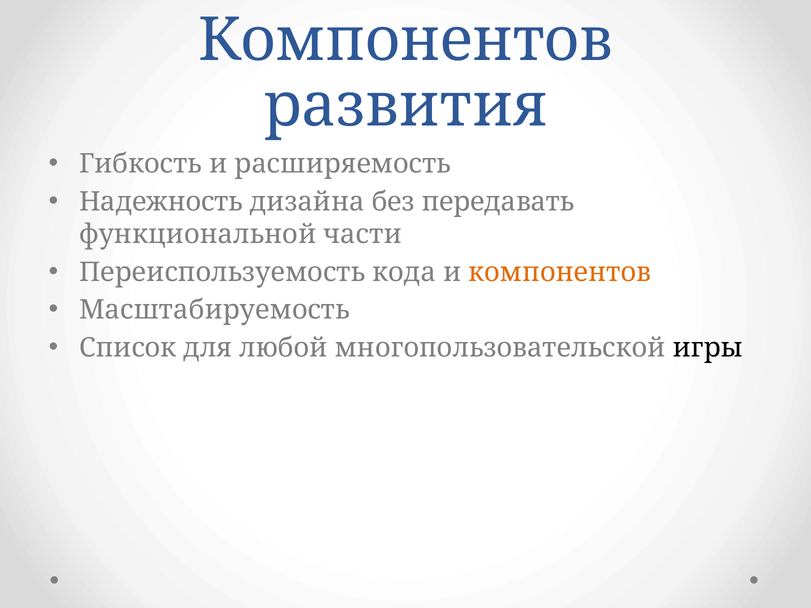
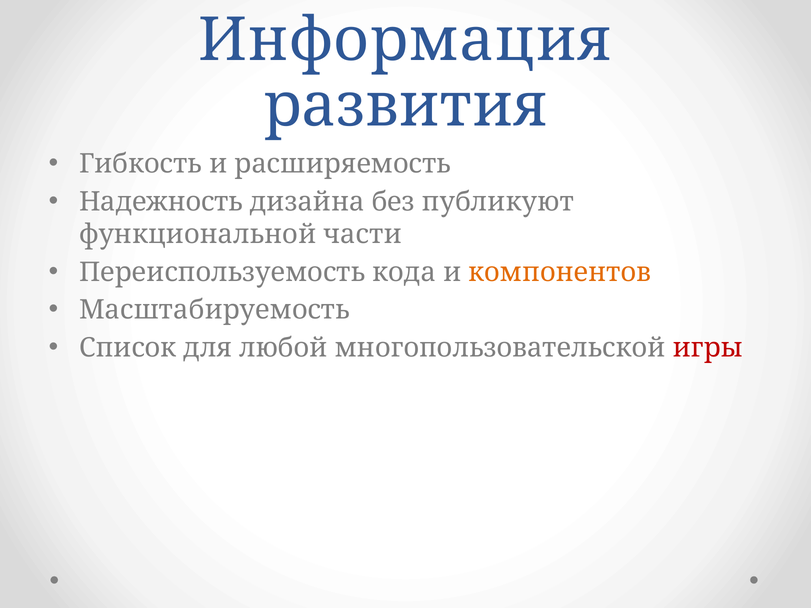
Компонентов at (406, 40): Компонентов -> Информация
передавать: передавать -> публикуют
игры colour: black -> red
